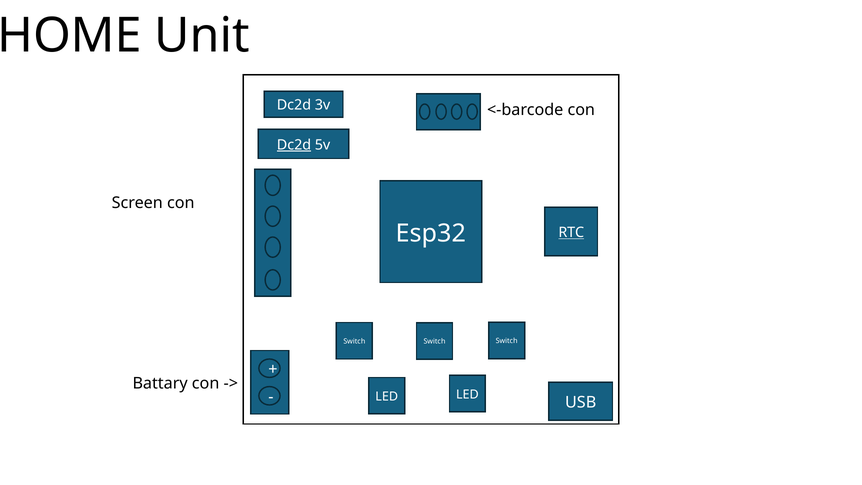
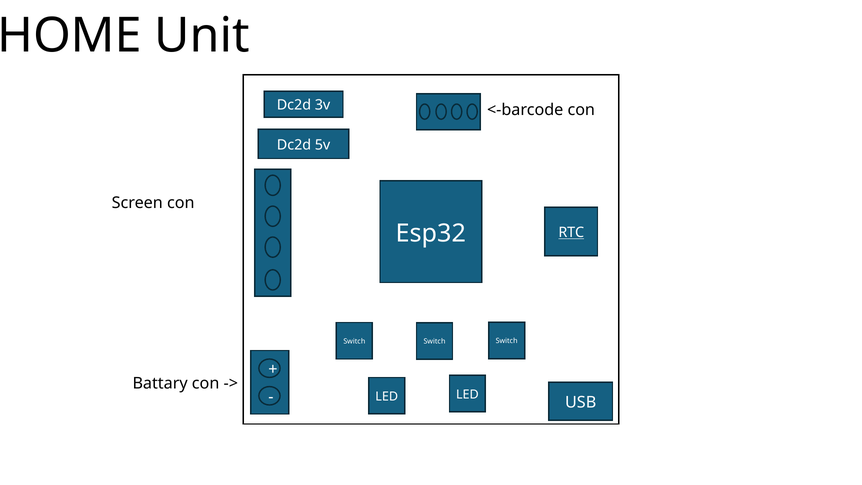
Dc2d at (294, 145) underline: present -> none
